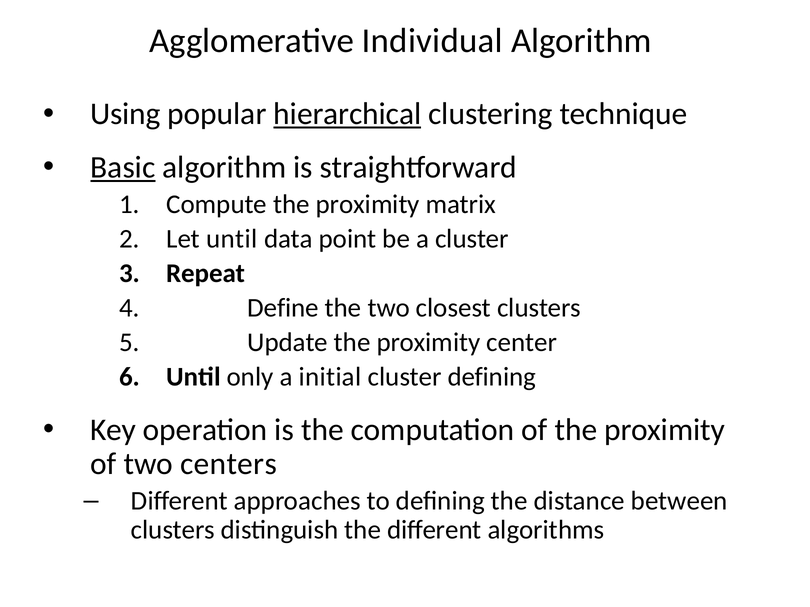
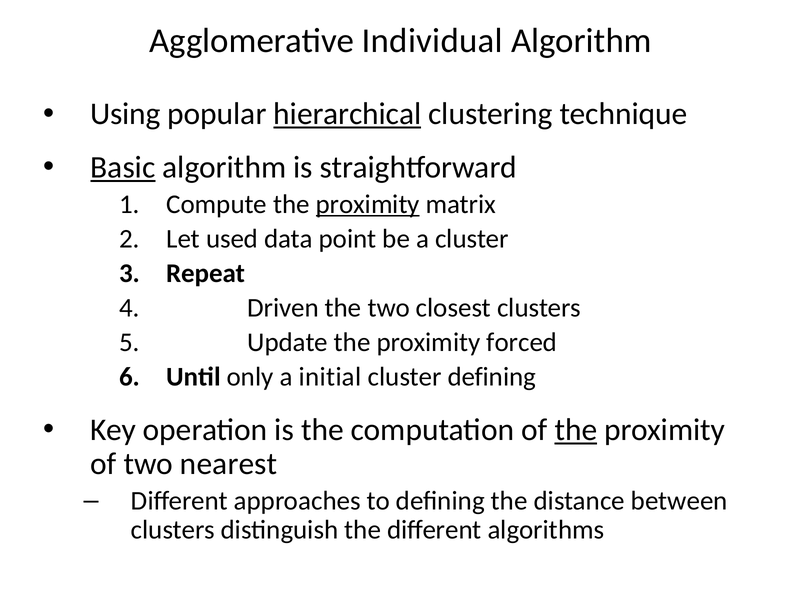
proximity at (368, 204) underline: none -> present
Let until: until -> used
Define: Define -> Driven
center: center -> forced
the at (576, 430) underline: none -> present
centers: centers -> nearest
